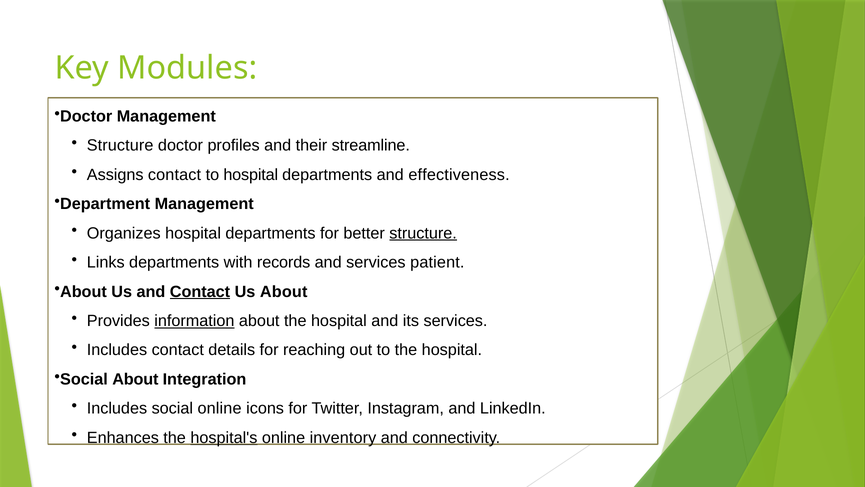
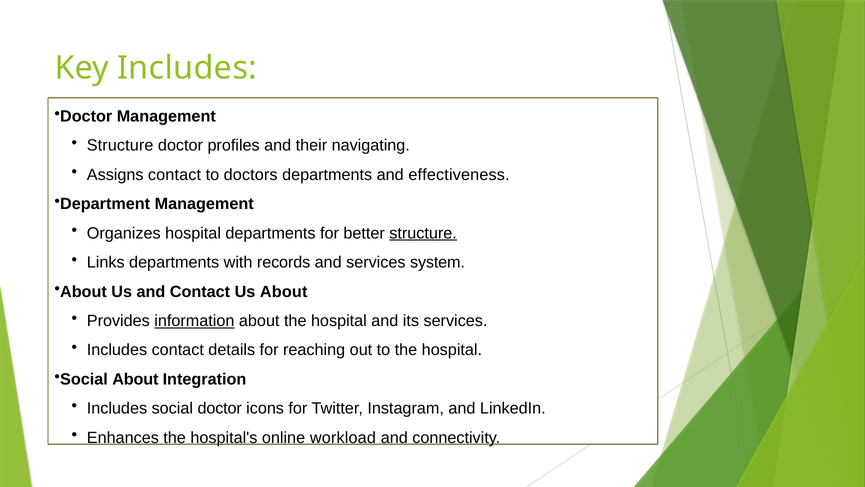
Key Modules: Modules -> Includes
streamline: streamline -> navigating
to hospital: hospital -> doctors
patient: patient -> system
Contact at (200, 291) underline: present -> none
social online: online -> doctor
hospital's underline: present -> none
inventory: inventory -> workload
